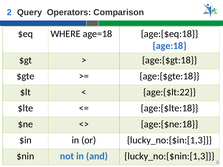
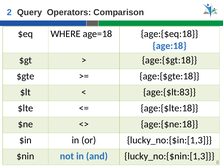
age:{$lt:22: age:{$lt:22 -> age:{$lt:83
